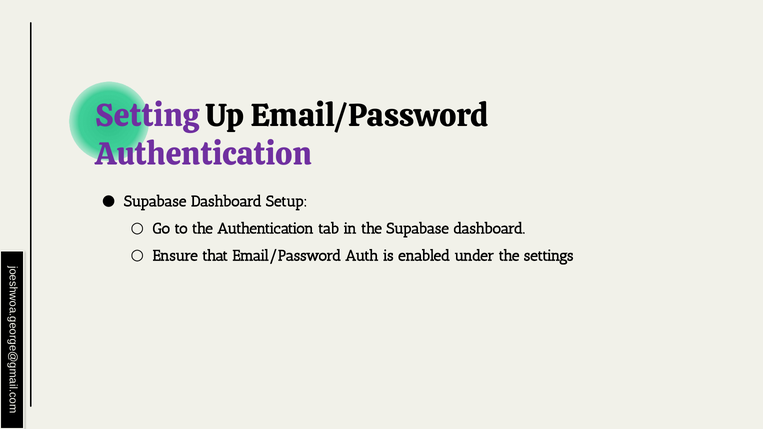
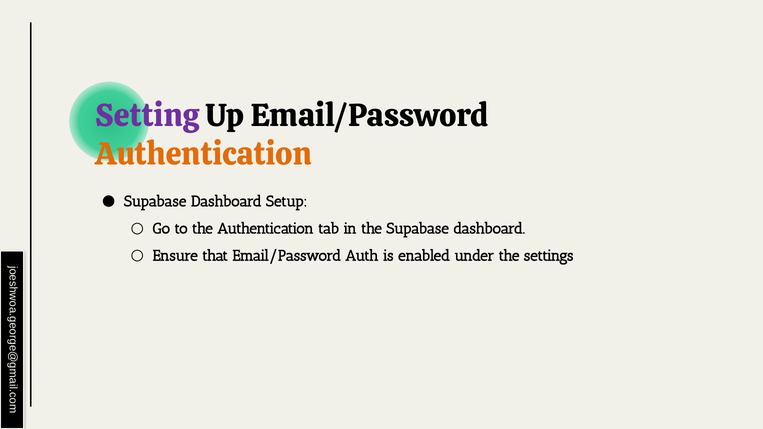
Authentication at (204, 154) colour: purple -> orange
